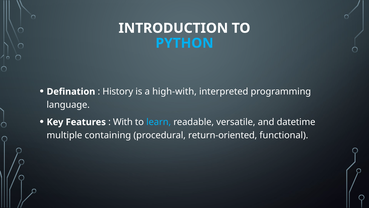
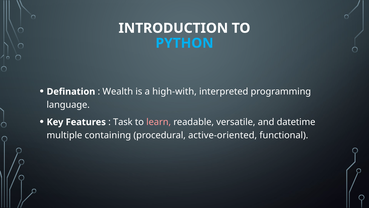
History: History -> Wealth
With: With -> Task
learn colour: light blue -> pink
return-oriented: return-oriented -> active-oriented
